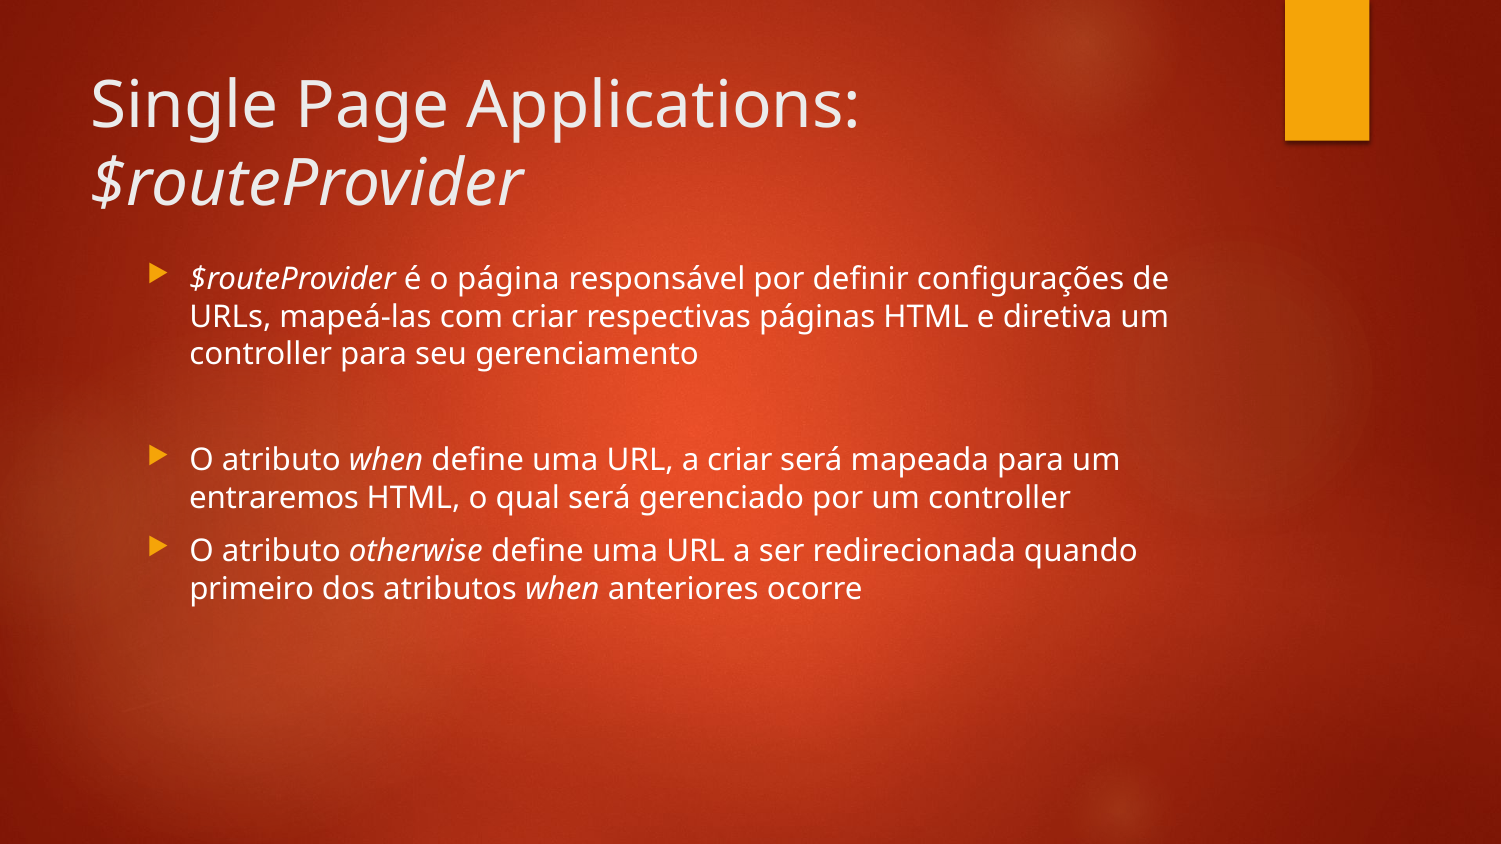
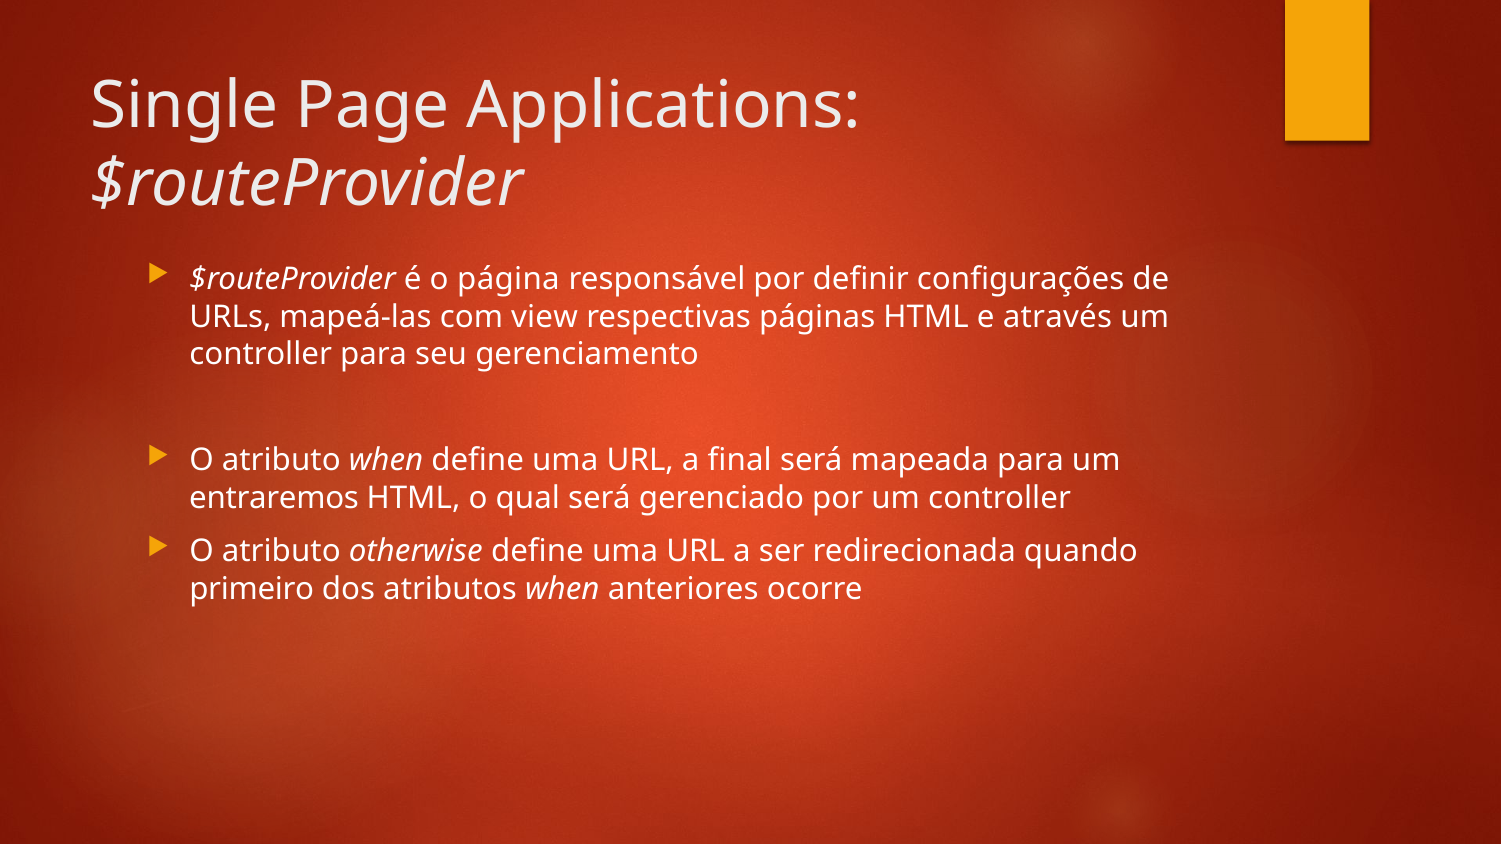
com criar: criar -> view
diretiva: diretiva -> através
a criar: criar -> final
